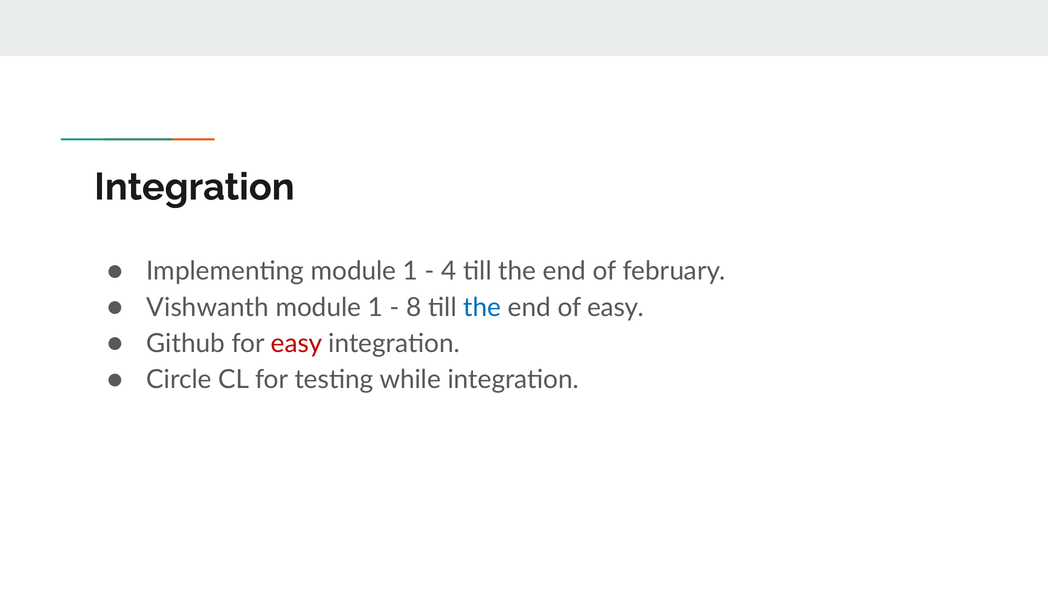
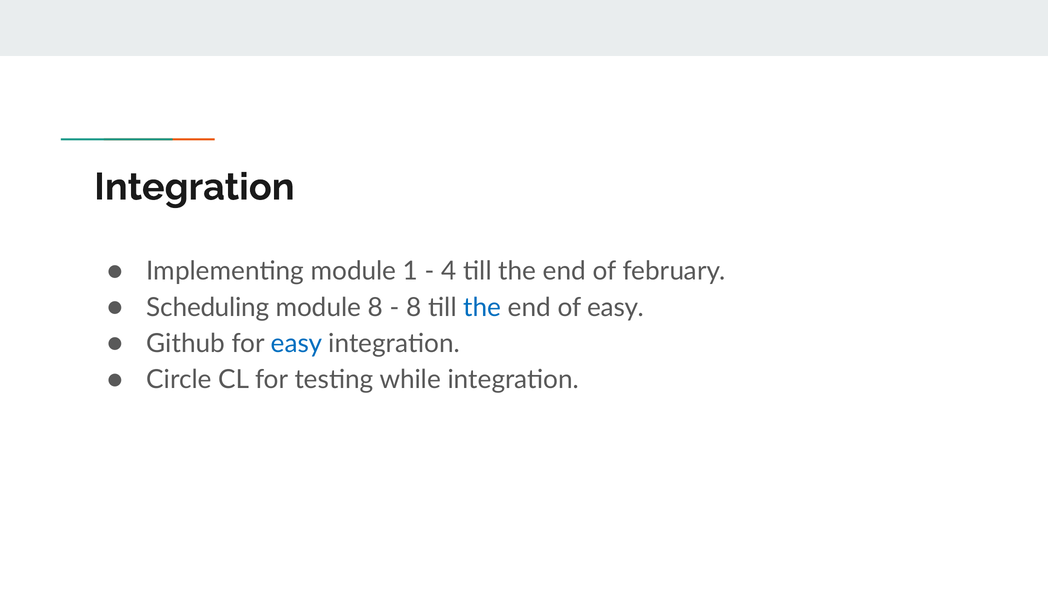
Vishwanth: Vishwanth -> Scheduling
1 at (376, 307): 1 -> 8
easy at (297, 343) colour: red -> blue
